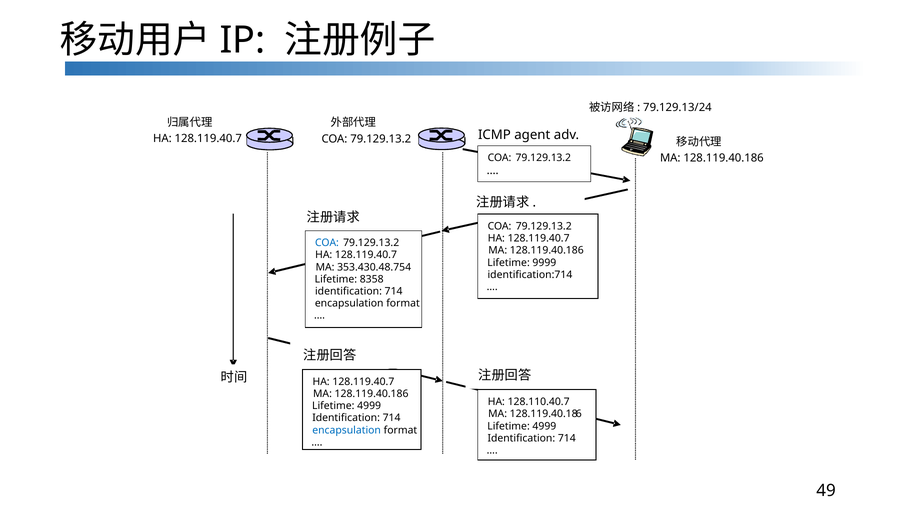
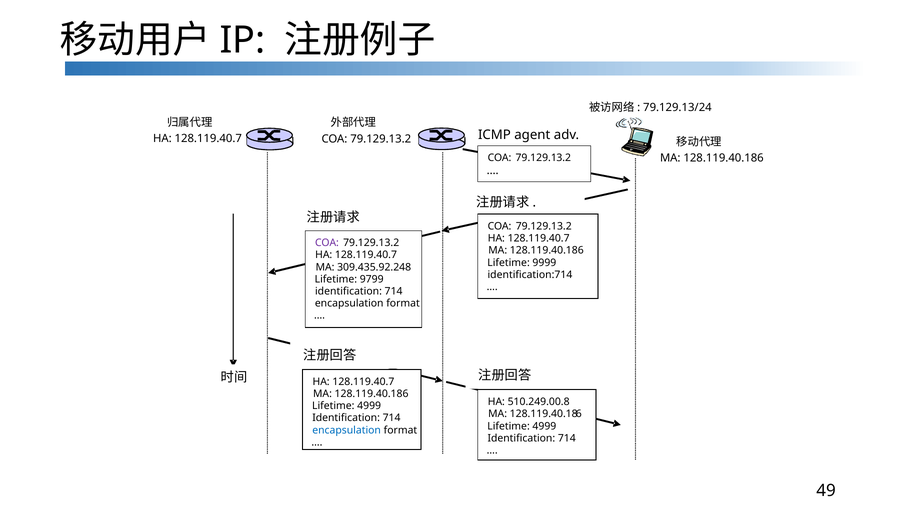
COA at (327, 243) colour: blue -> purple
353.430.48.754: 353.430.48.754 -> 309.435.92.248
8358: 8358 -> 9799
128.110.40.7: 128.110.40.7 -> 510.249.00.8
